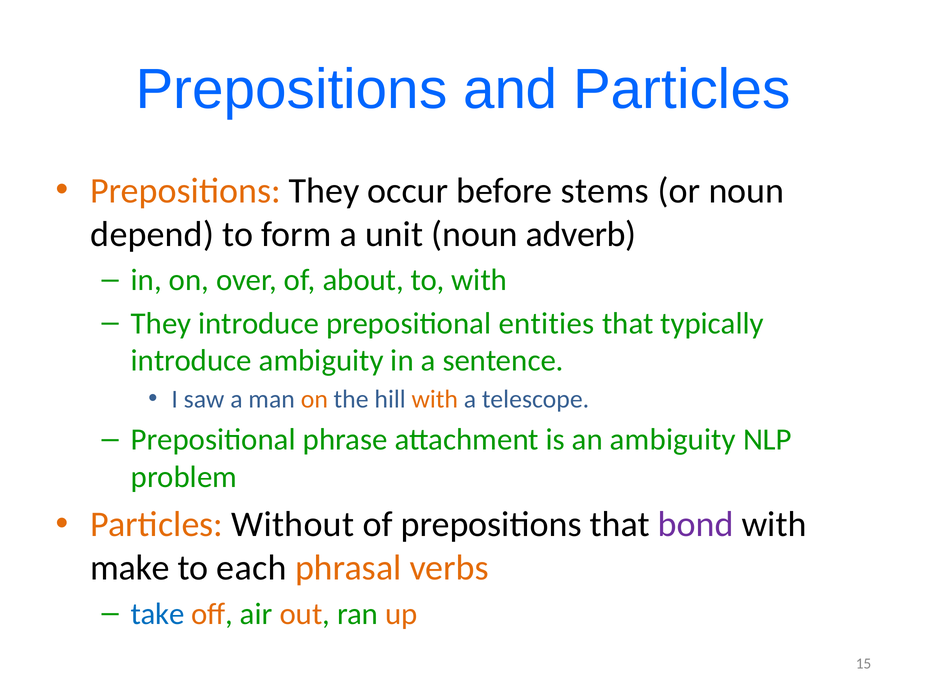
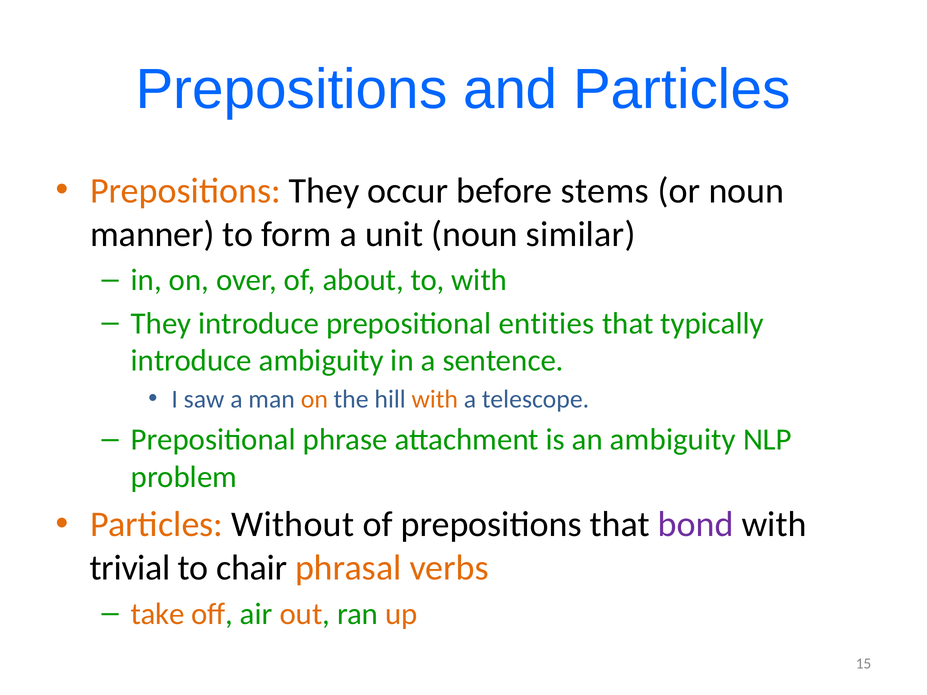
depend: depend -> manner
adverb: adverb -> similar
make: make -> trivial
each: each -> chair
take colour: blue -> orange
